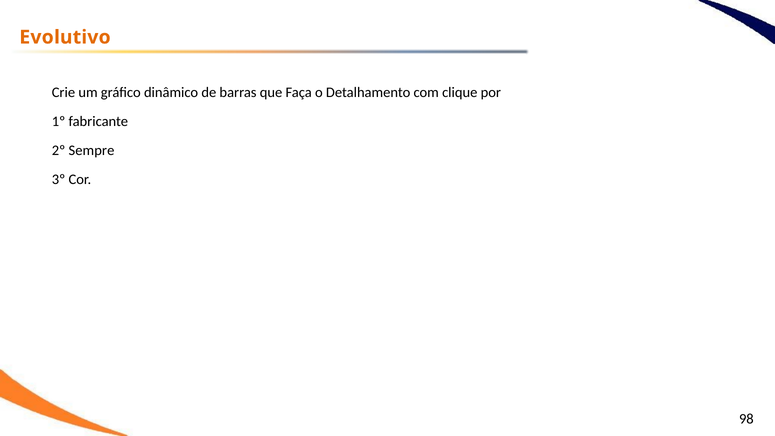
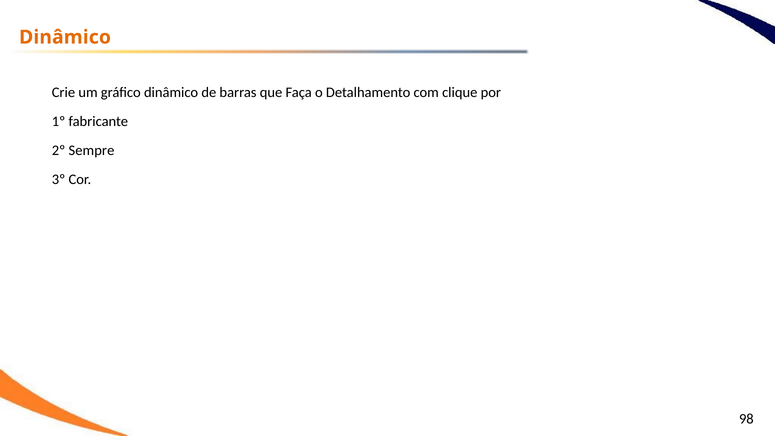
Evolutivo at (65, 37): Evolutivo -> Dinâmico
